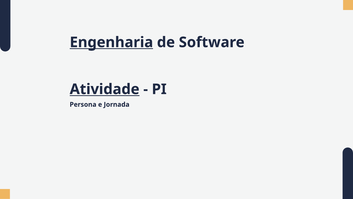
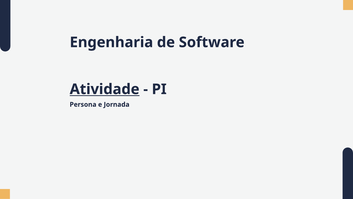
Engenharia underline: present -> none
